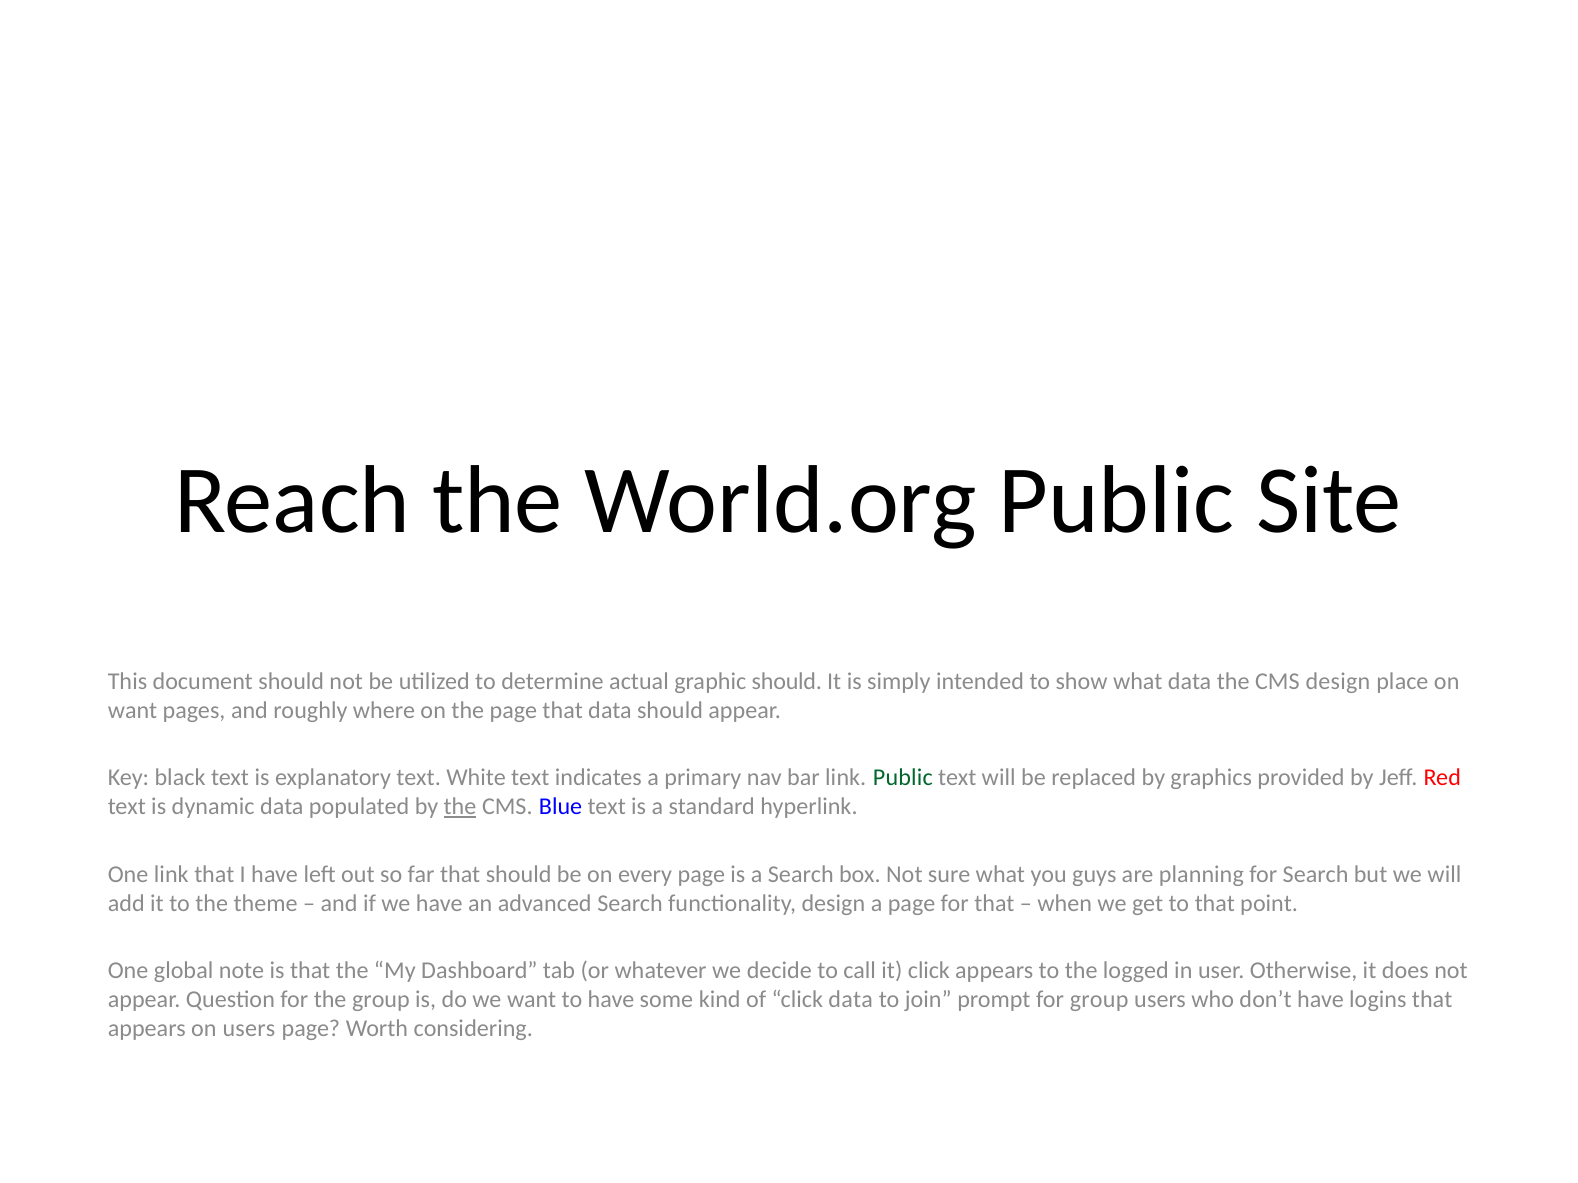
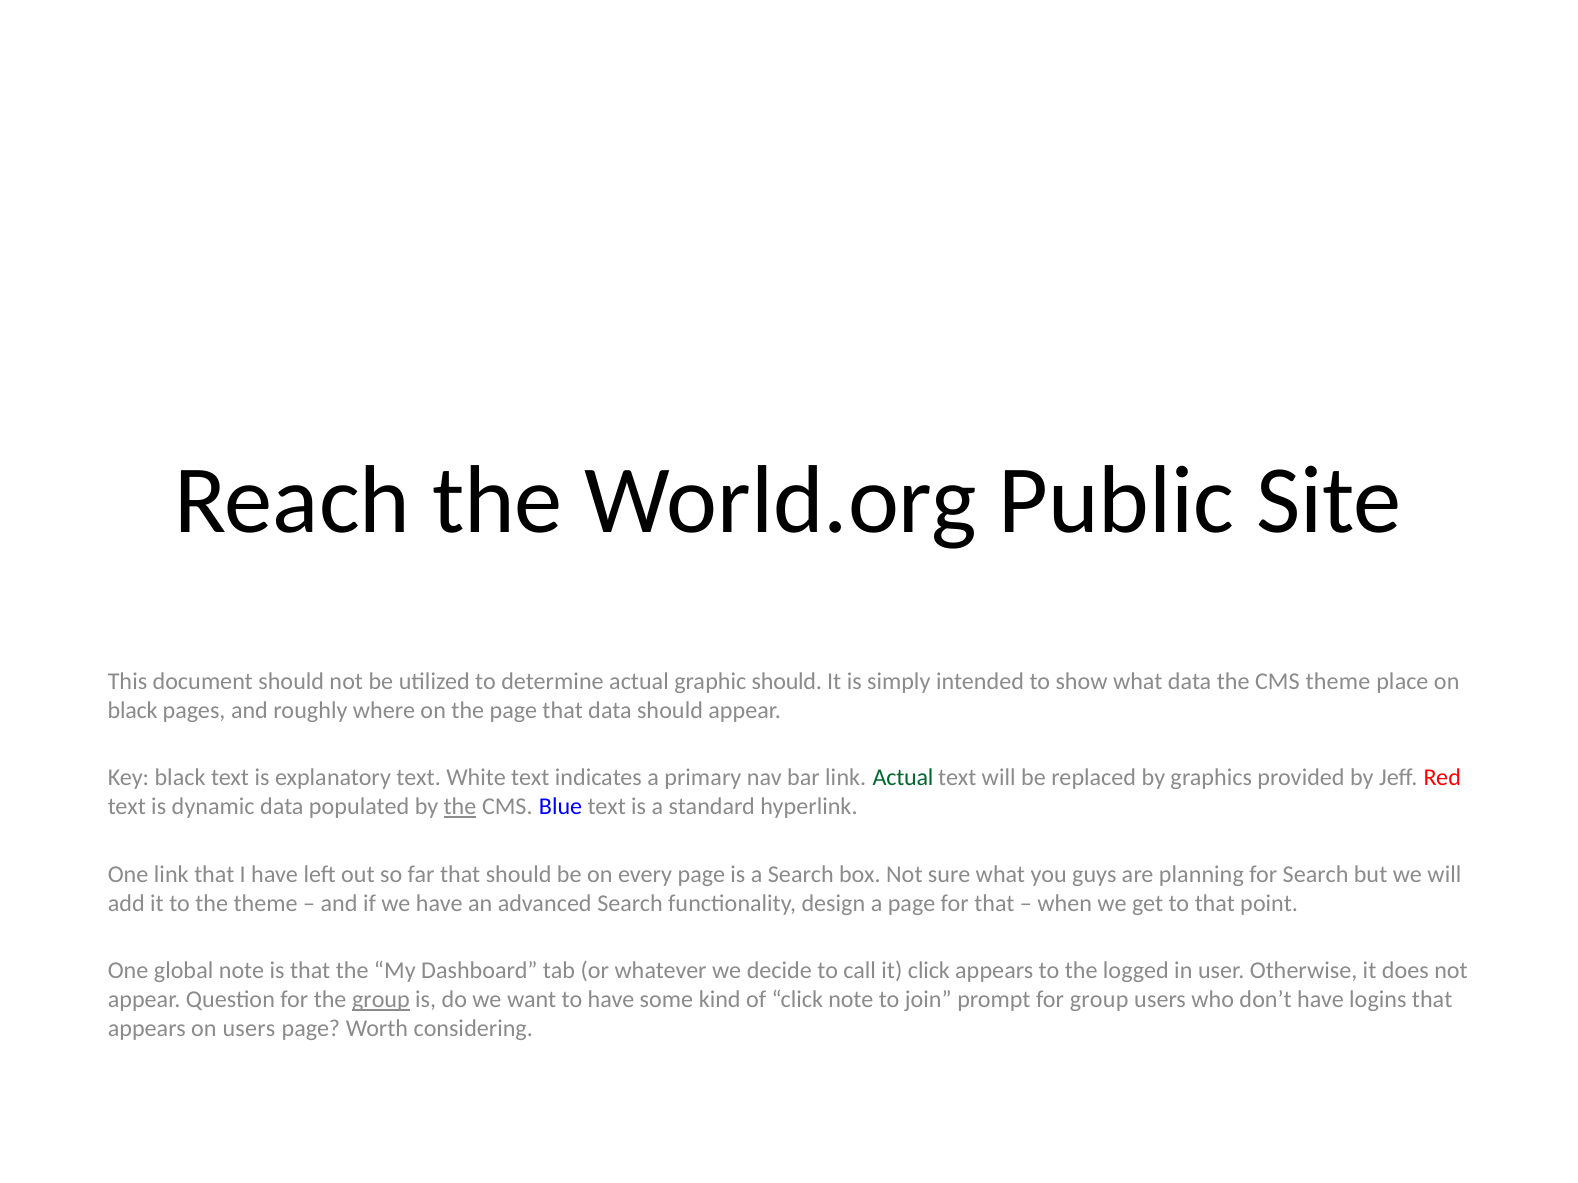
CMS design: design -> theme
want at (133, 710): want -> black
link Public: Public -> Actual
group at (381, 1000) underline: none -> present
click data: data -> note
